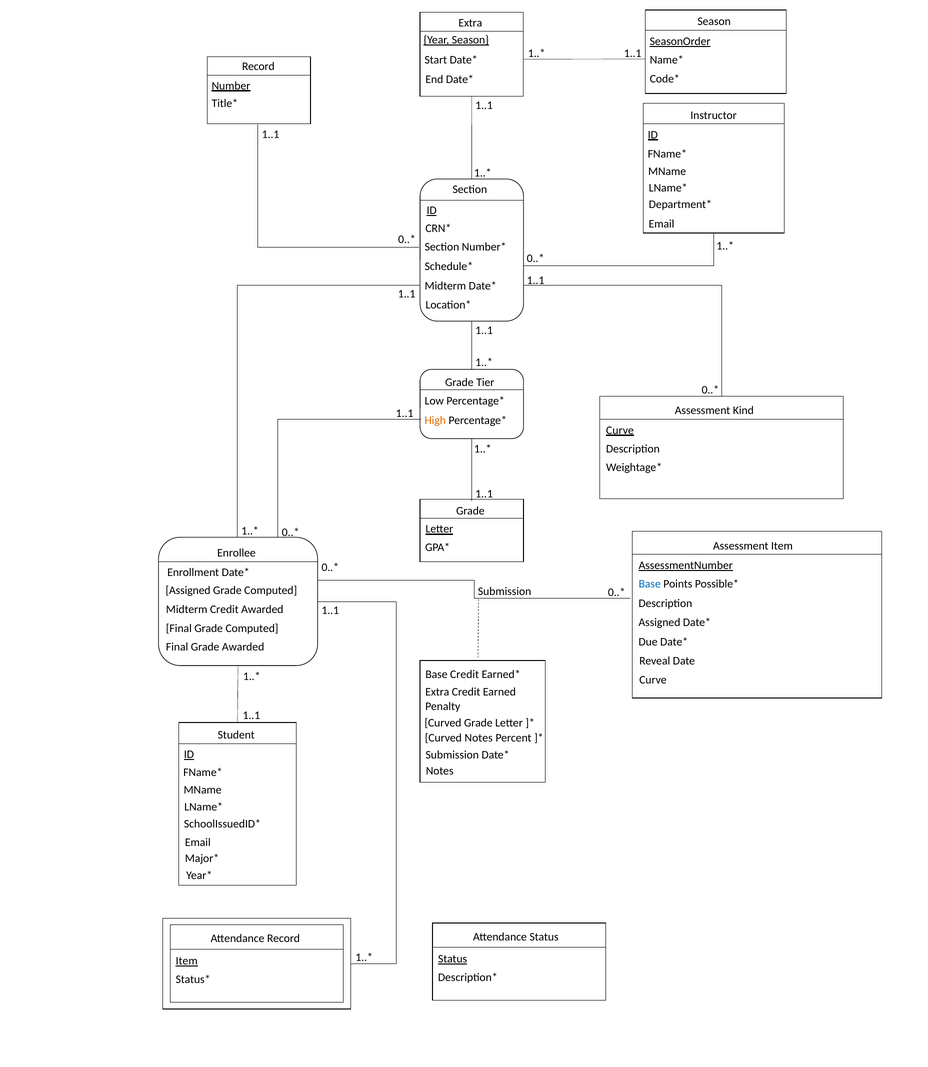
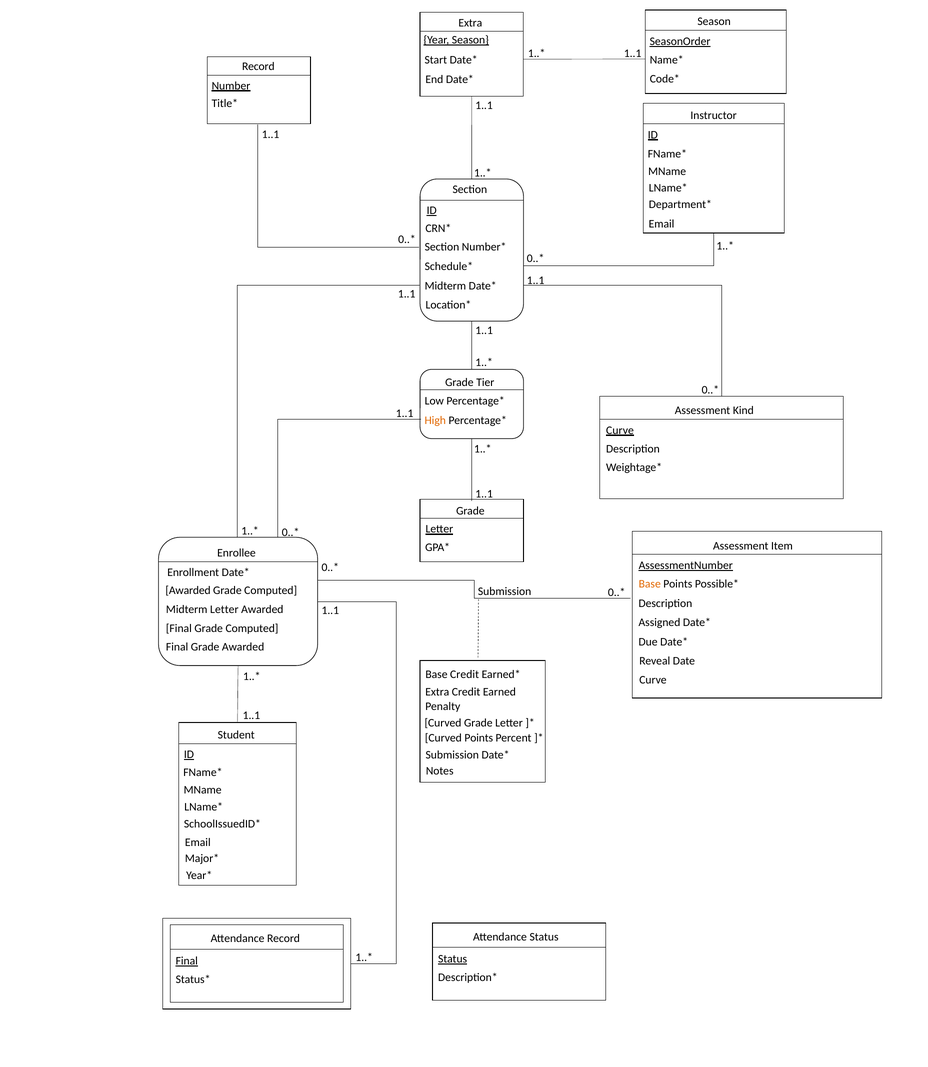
Base at (650, 584) colour: blue -> orange
Assigned at (188, 591): Assigned -> Awarded
Midterm Credit: Credit -> Letter
Curved Notes: Notes -> Points
Item at (187, 961): Item -> Final
